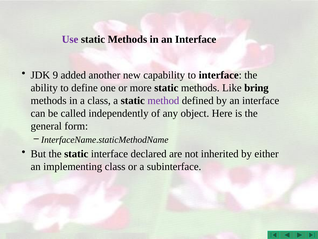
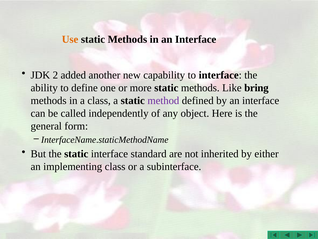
Use colour: purple -> orange
9: 9 -> 2
declared: declared -> standard
